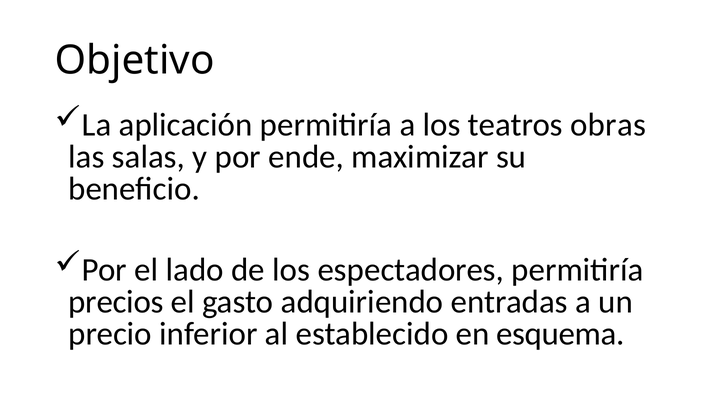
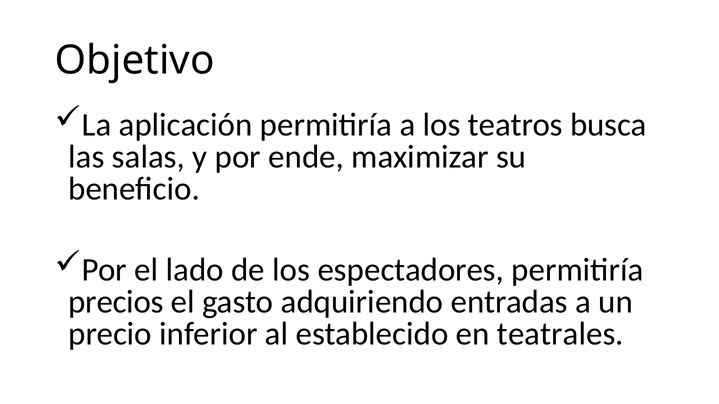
obras: obras -> busca
esquema: esquema -> teatrales
